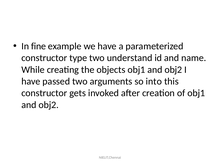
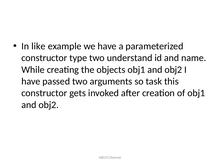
fine: fine -> like
into: into -> task
